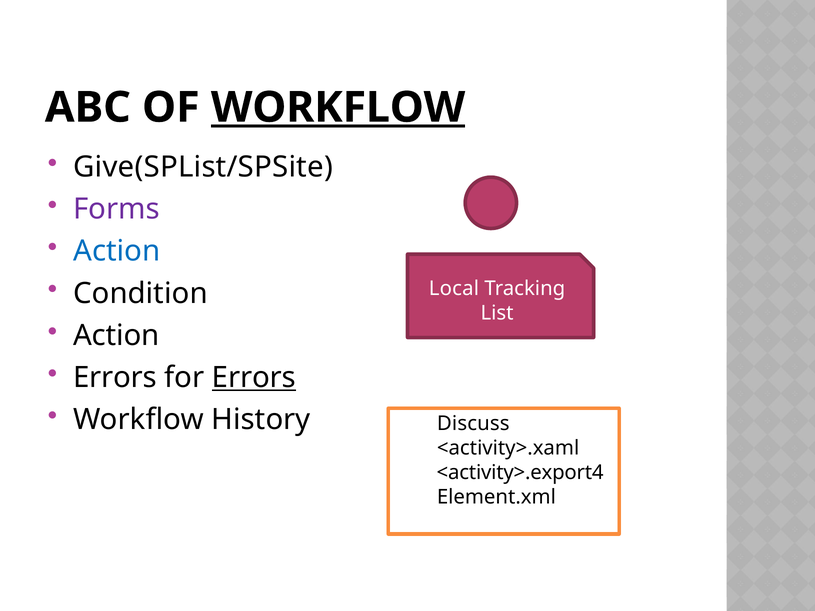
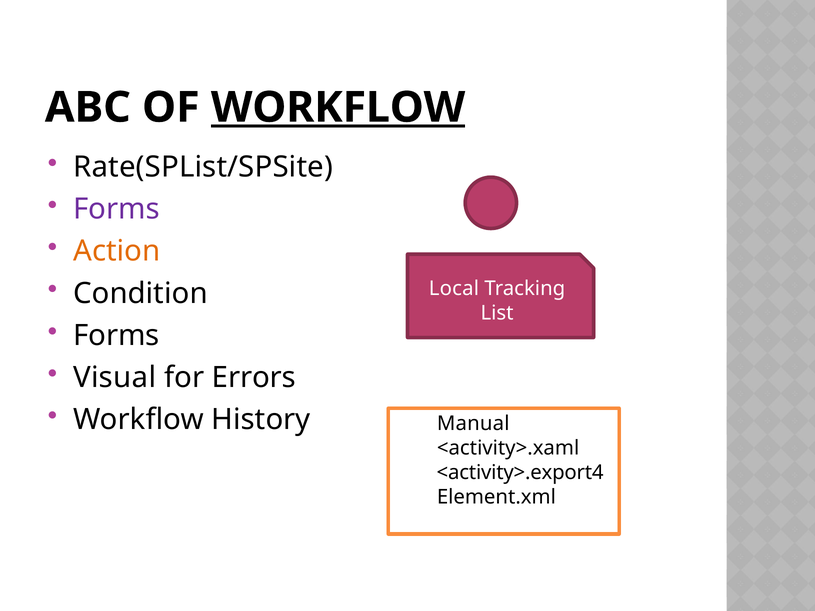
Give(SPList/SPSite: Give(SPList/SPSite -> Rate(SPList/SPSite
Action at (117, 251) colour: blue -> orange
Action at (116, 336): Action -> Forms
Errors at (115, 378): Errors -> Visual
Errors at (254, 378) underline: present -> none
Discuss: Discuss -> Manual
